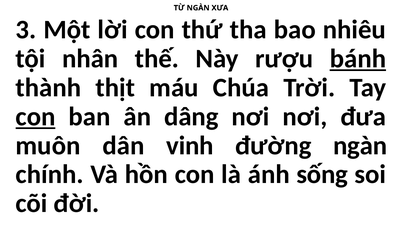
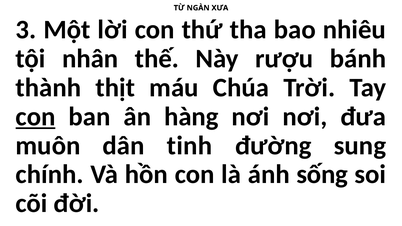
bánh underline: present -> none
dâng: dâng -> hàng
vinh: vinh -> tinh
đường ngàn: ngàn -> sung
